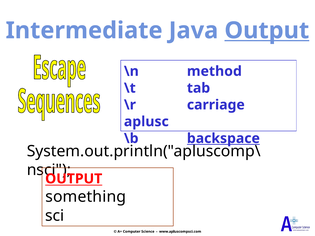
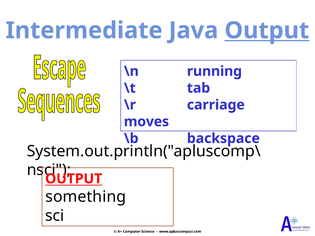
method: method -> running
aplusc: aplusc -> moves
backspace underline: present -> none
